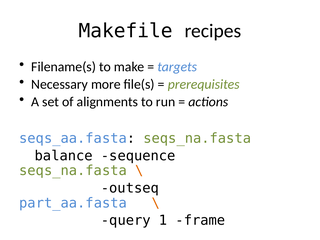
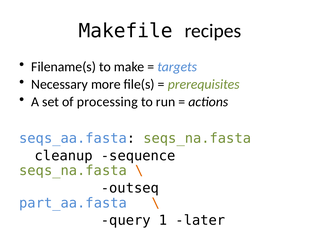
alignments: alignments -> processing
balance: balance -> cleanup
frame: frame -> later
